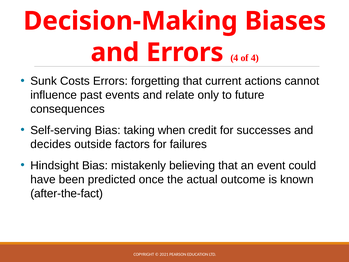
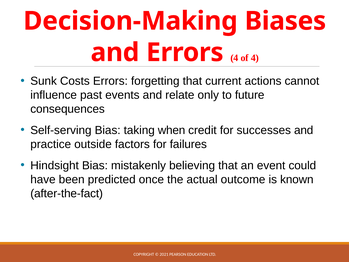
decides: decides -> practice
